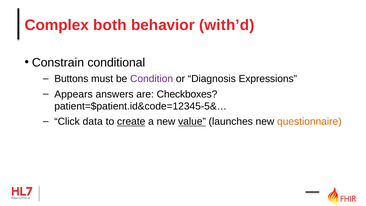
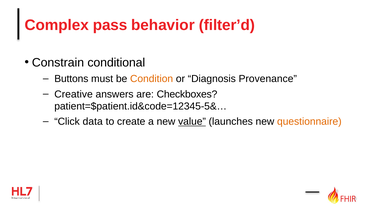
both: both -> pass
with’d: with’d -> filter’d
Condition colour: purple -> orange
Expressions: Expressions -> Provenance
Appears: Appears -> Creative
create underline: present -> none
